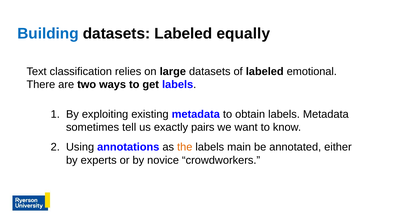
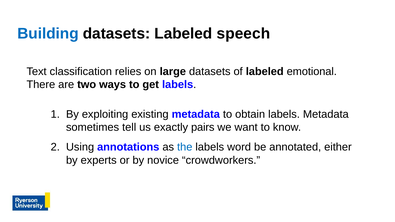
equally: equally -> speech
the colour: orange -> blue
main: main -> word
